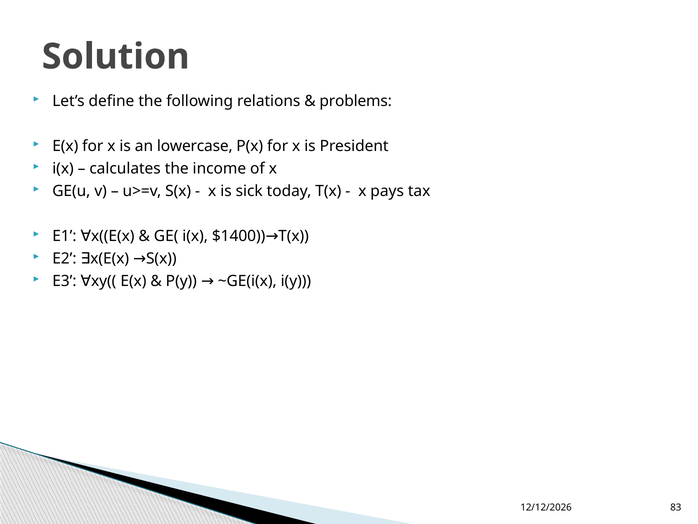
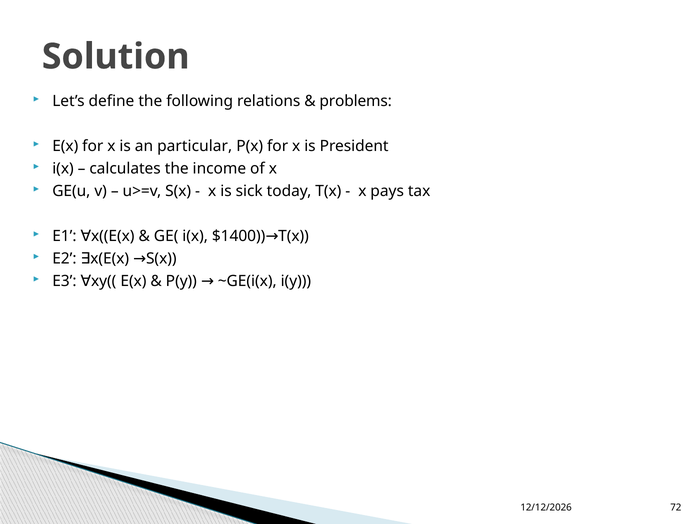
lowercase: lowercase -> particular
83: 83 -> 72
